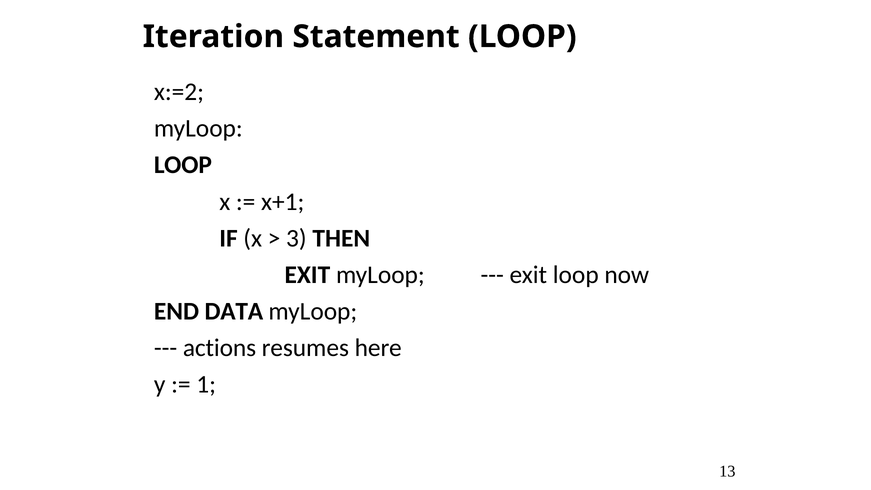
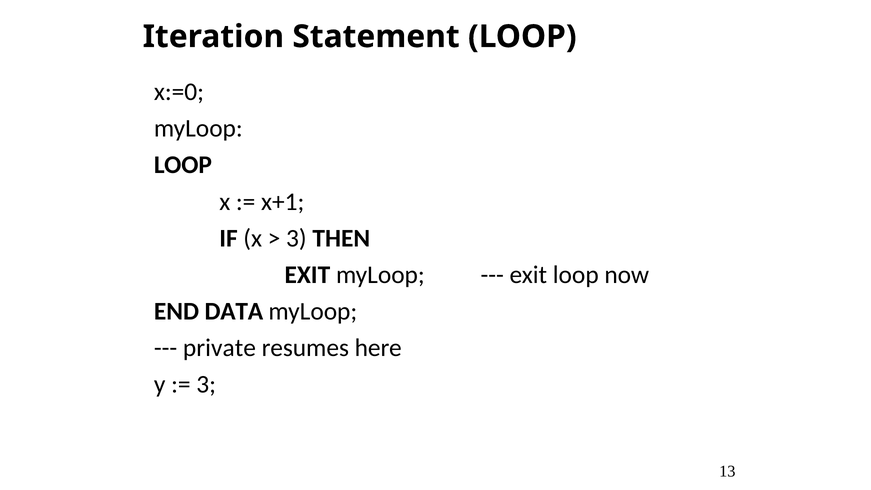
x:=2: x:=2 -> x:=0
actions: actions -> private
1 at (206, 384): 1 -> 3
